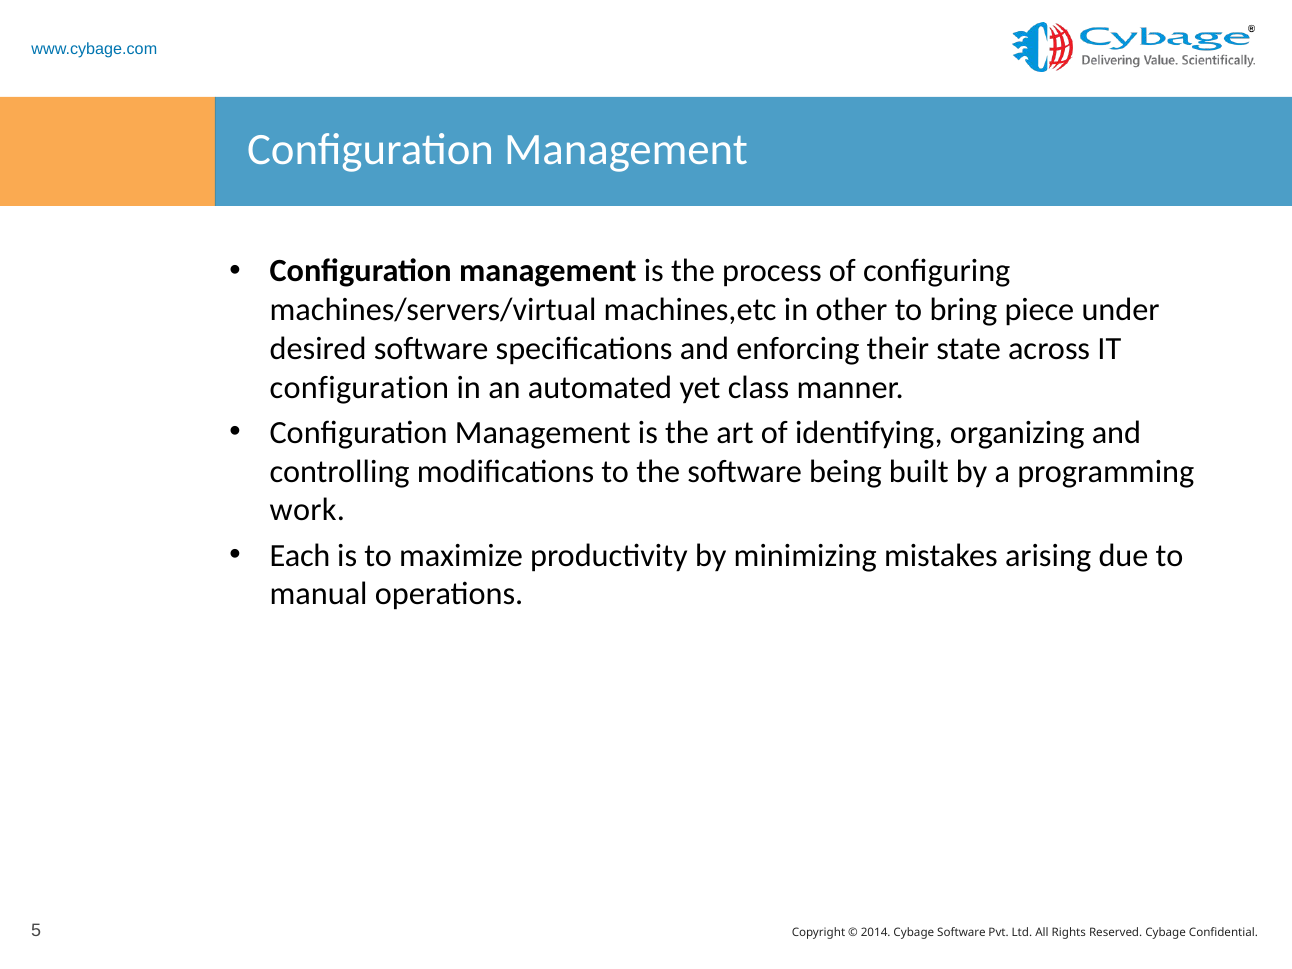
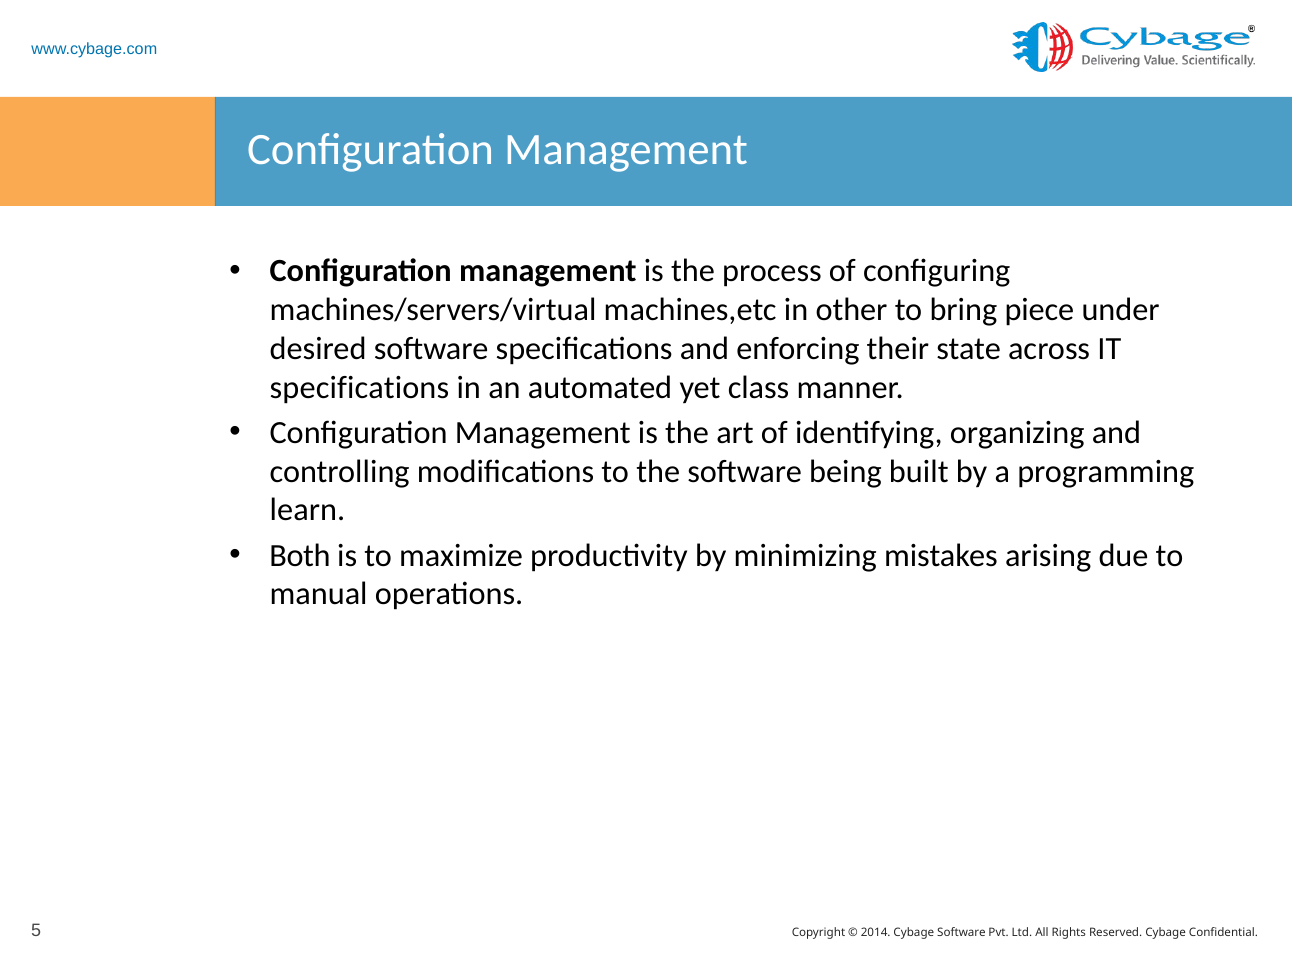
configuration at (359, 388): configuration -> specifications
work: work -> learn
Each: Each -> Both
